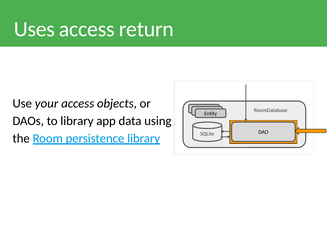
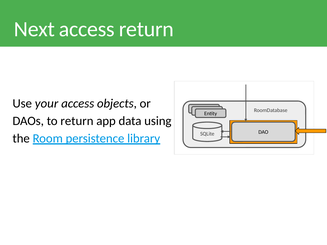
Uses: Uses -> Next
to library: library -> return
